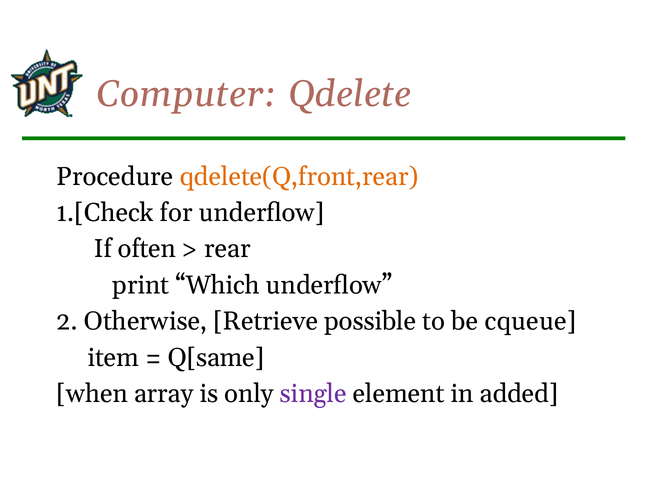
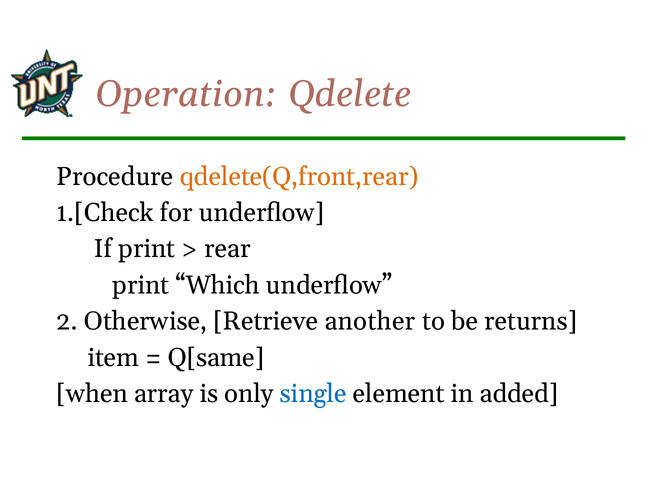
Computer: Computer -> Operation
If often: often -> print
possible: possible -> another
cqueue: cqueue -> returns
single colour: purple -> blue
